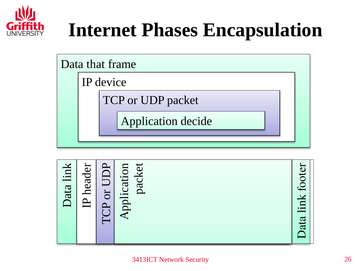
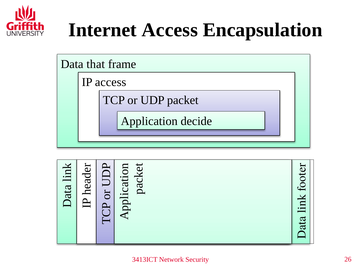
Internet Phases: Phases -> Access
IP device: device -> access
